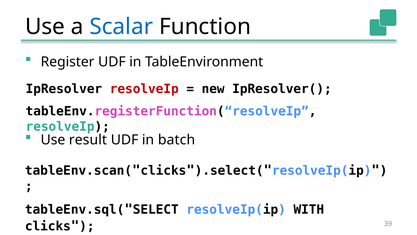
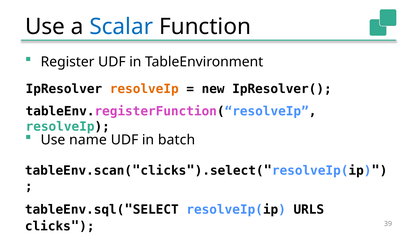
resolveIp at (144, 89) colour: red -> orange
result: result -> name
WITH: WITH -> URLS
